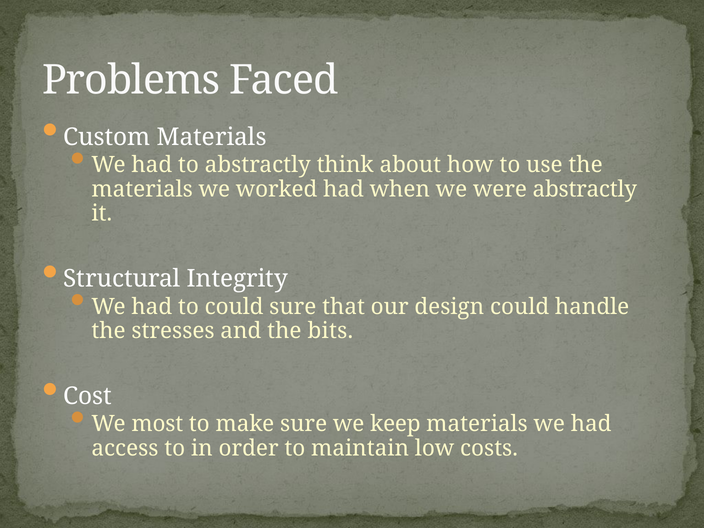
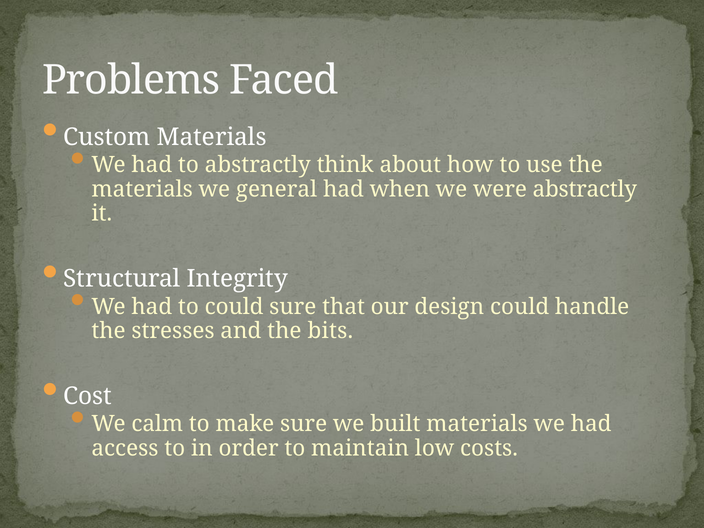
worked: worked -> general
most: most -> calm
keep: keep -> built
